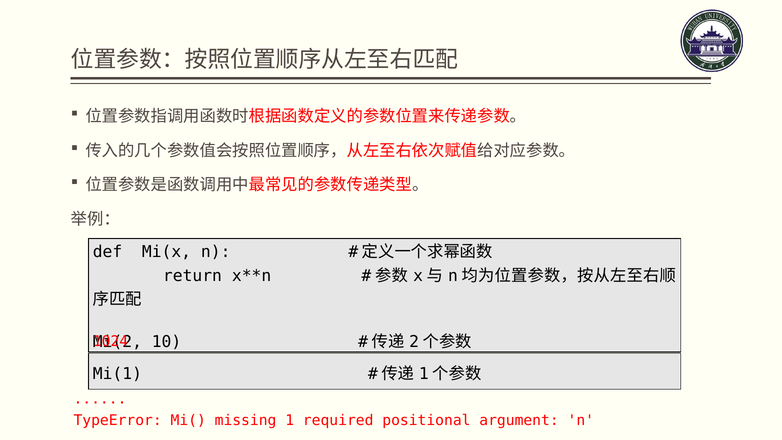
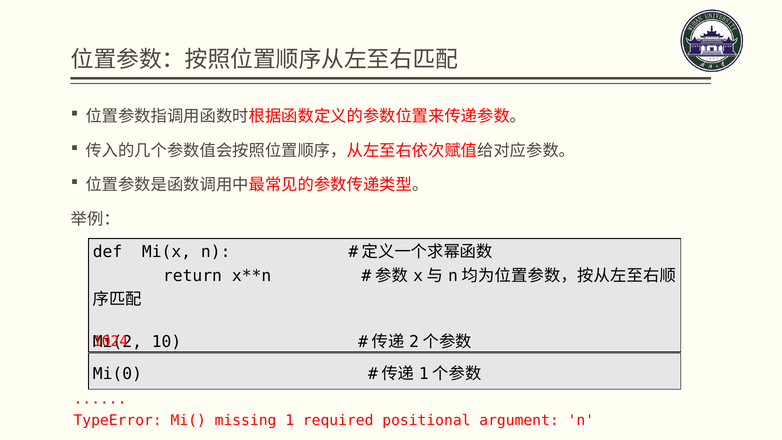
Mi(1: Mi(1 -> Mi(0
